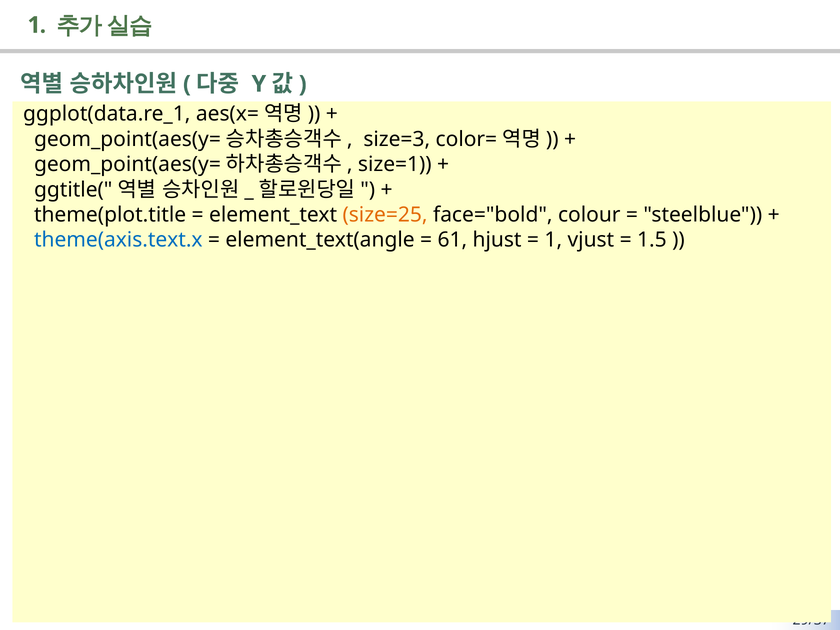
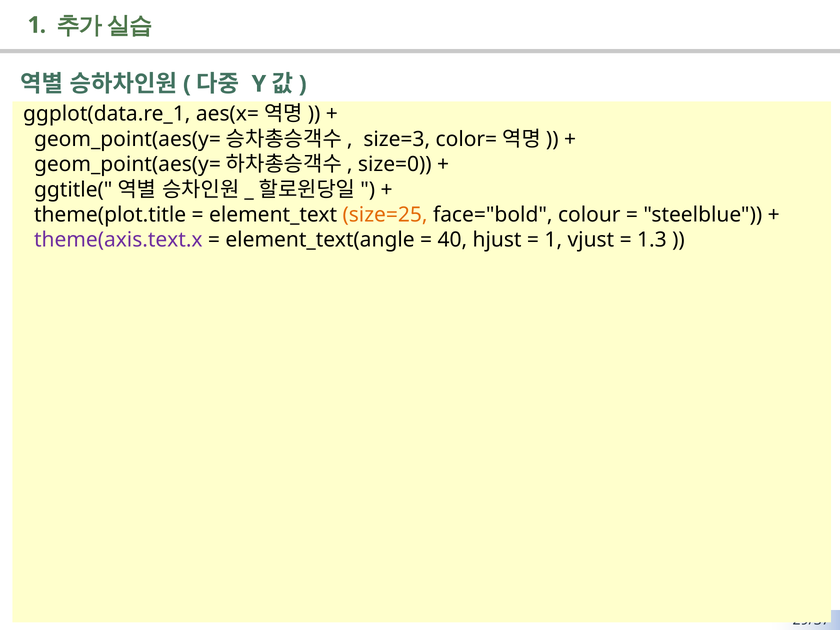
size=1: size=1 -> size=0
theme(axis.text.x colour: blue -> purple
61: 61 -> 40
1.5: 1.5 -> 1.3
